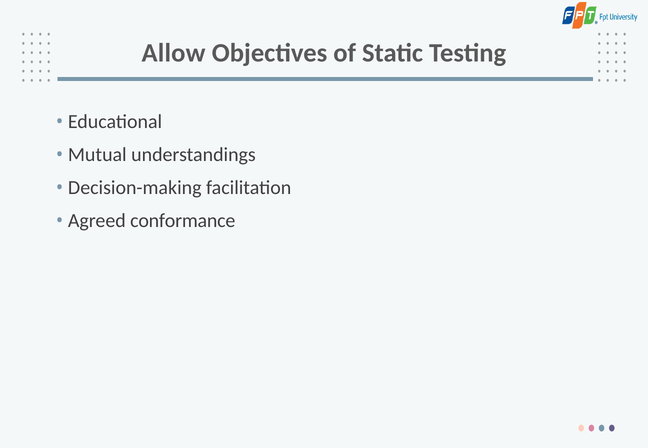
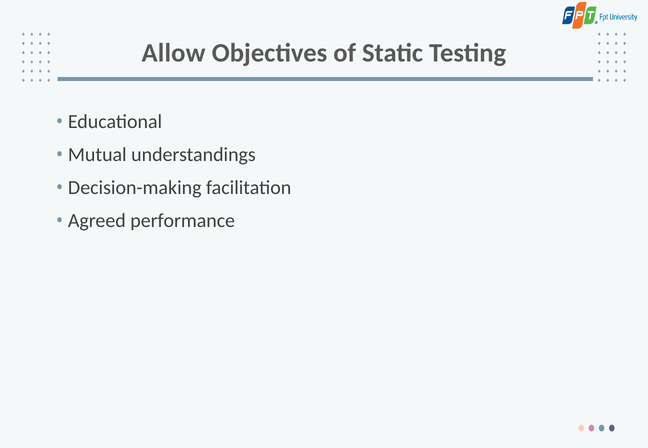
conformance: conformance -> performance
